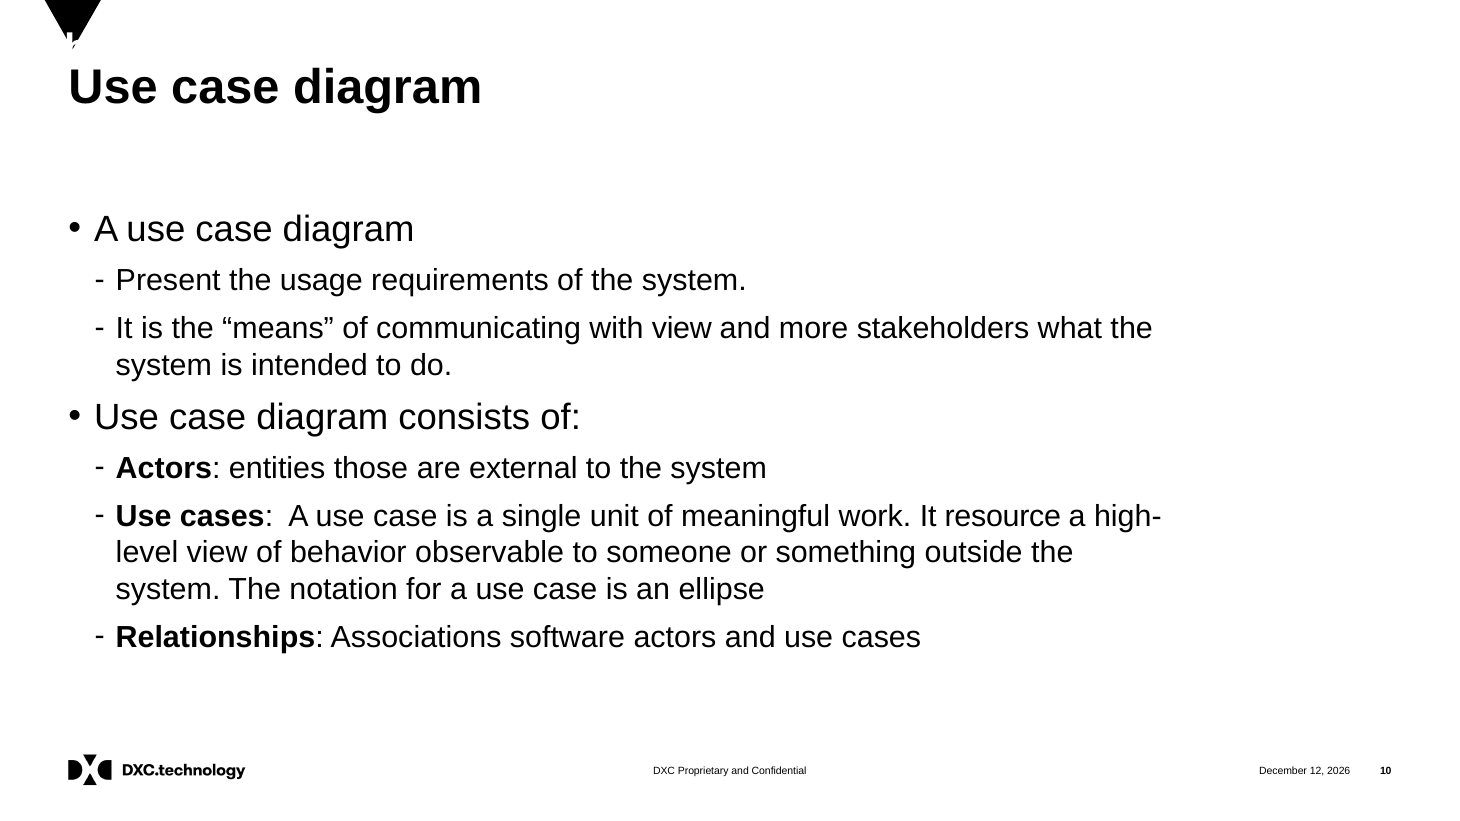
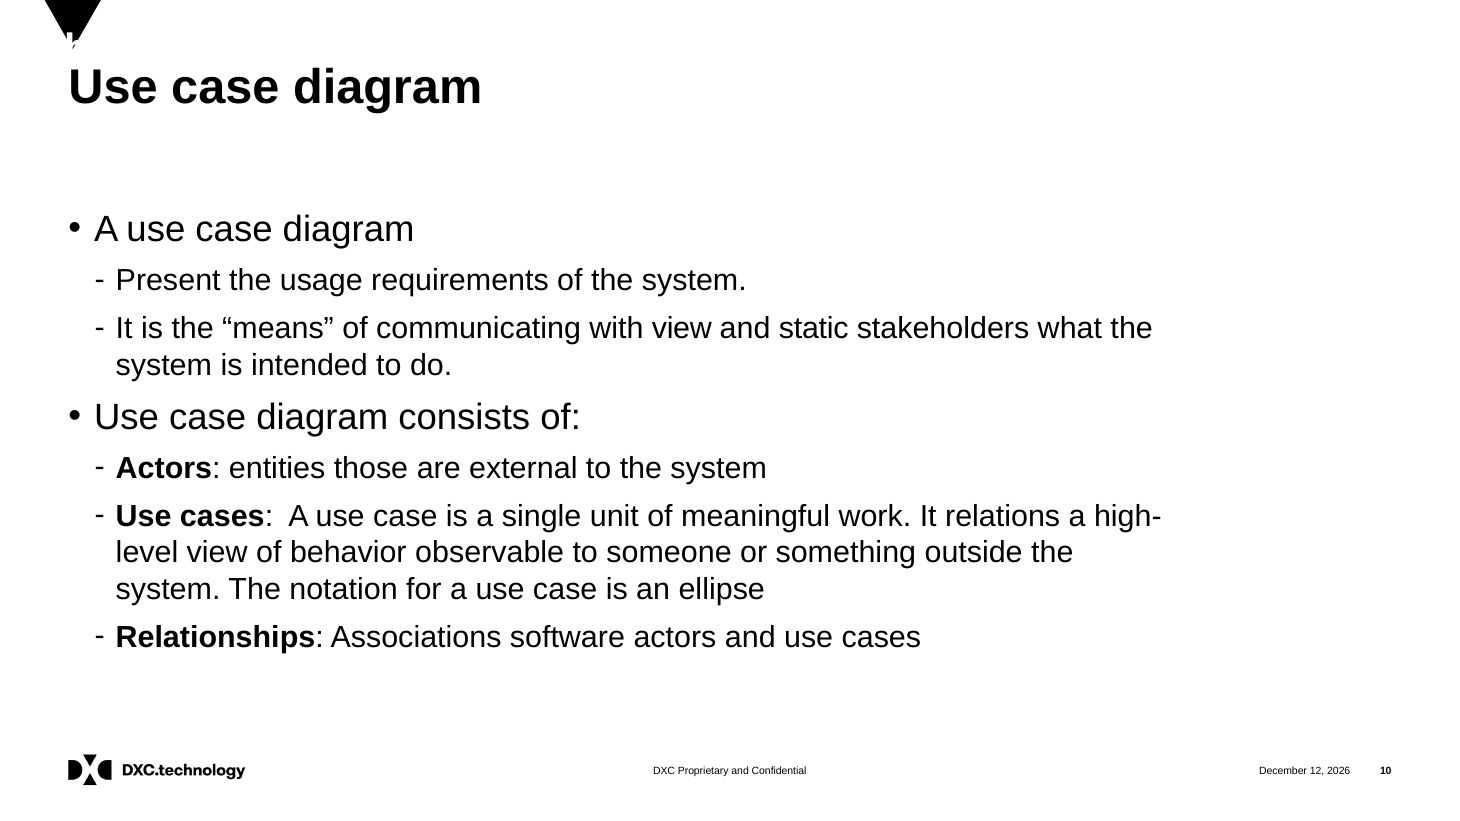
more: more -> static
resource: resource -> relations
